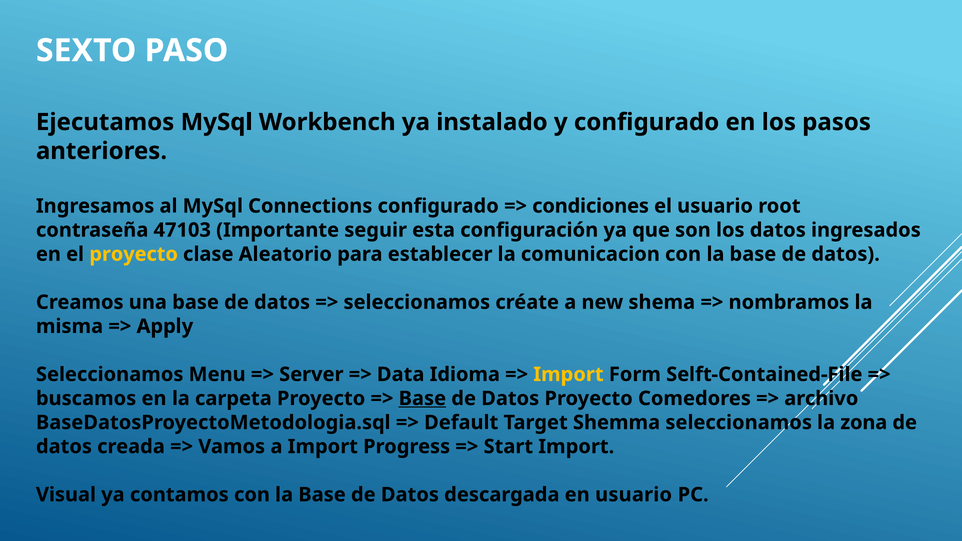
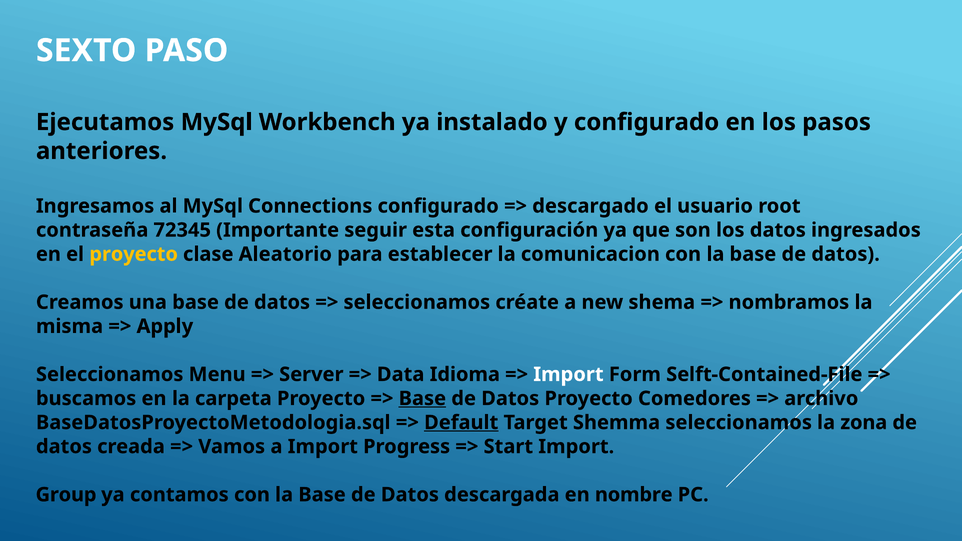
condiciones: condiciones -> descargado
47103: 47103 -> 72345
Import at (568, 374) colour: yellow -> white
Default underline: none -> present
Visual: Visual -> Group
en usuario: usuario -> nombre
